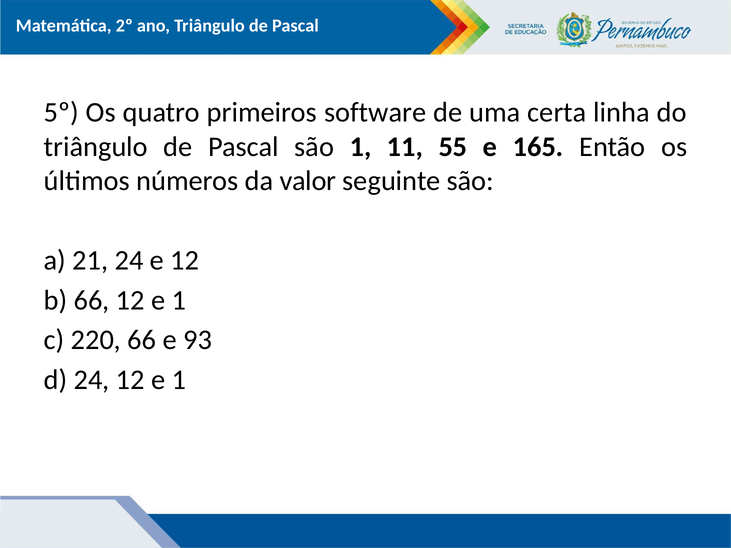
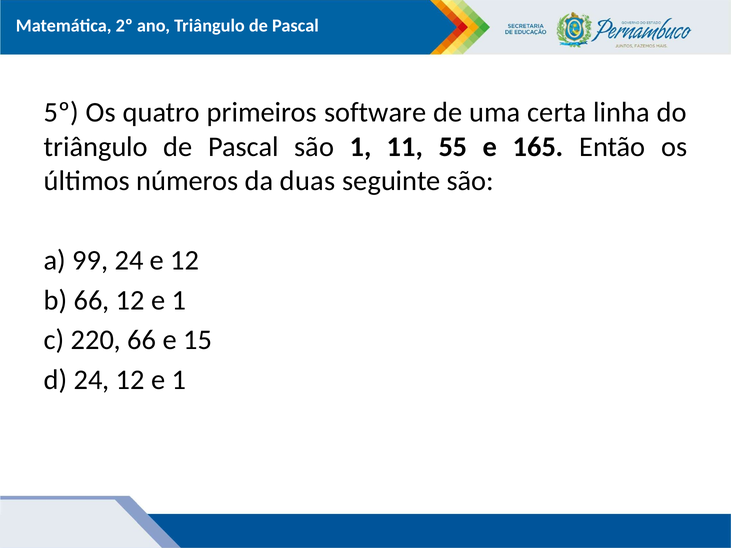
valor: valor -> duas
21: 21 -> 99
93: 93 -> 15
